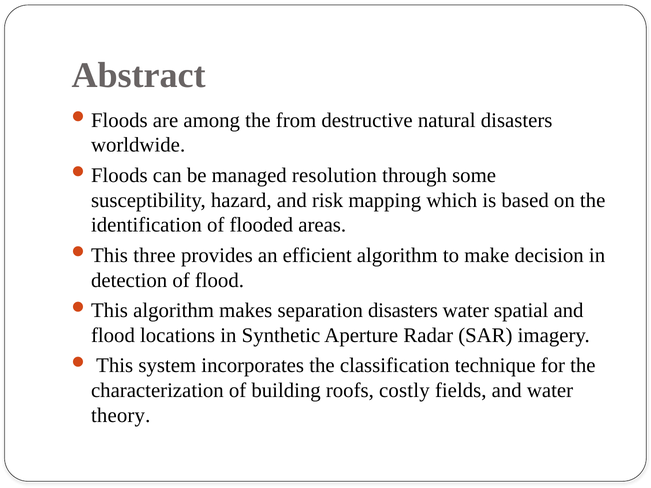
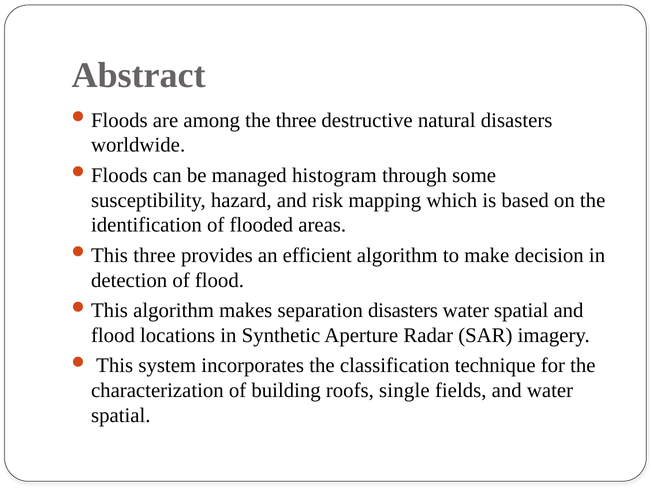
the from: from -> three
resolution: resolution -> histogram
costly: costly -> single
theory at (121, 416): theory -> spatial
